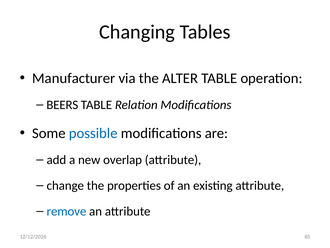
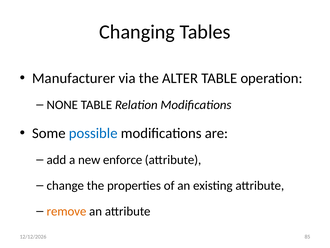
BEERS: BEERS -> NONE
overlap: overlap -> enforce
remove colour: blue -> orange
